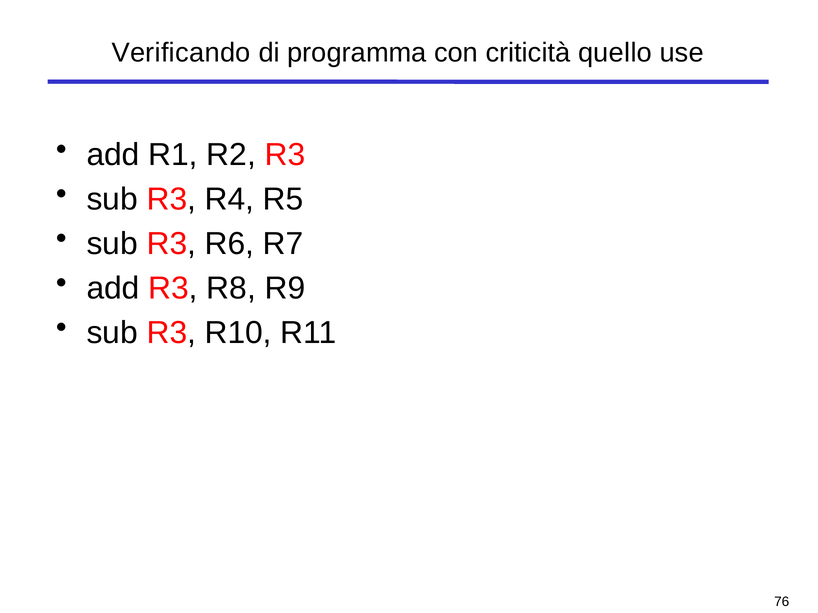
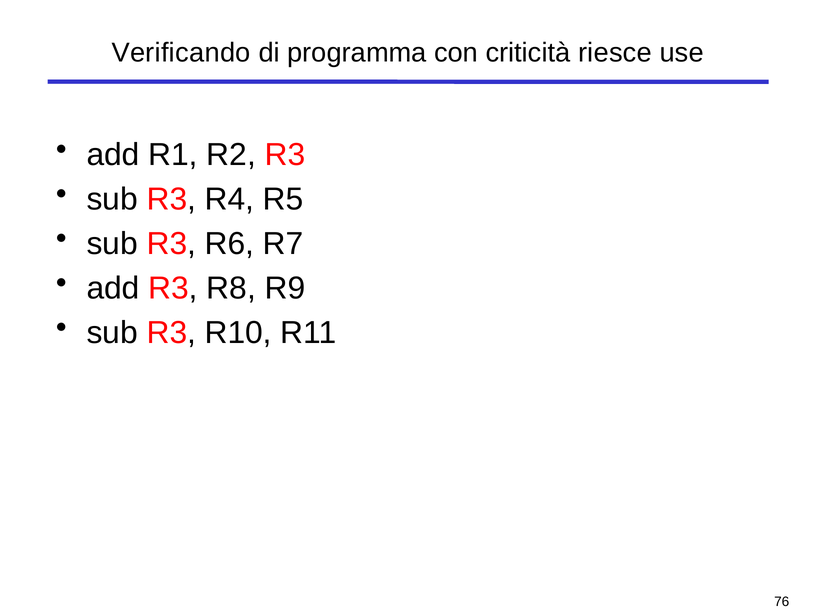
quello: quello -> riesce
